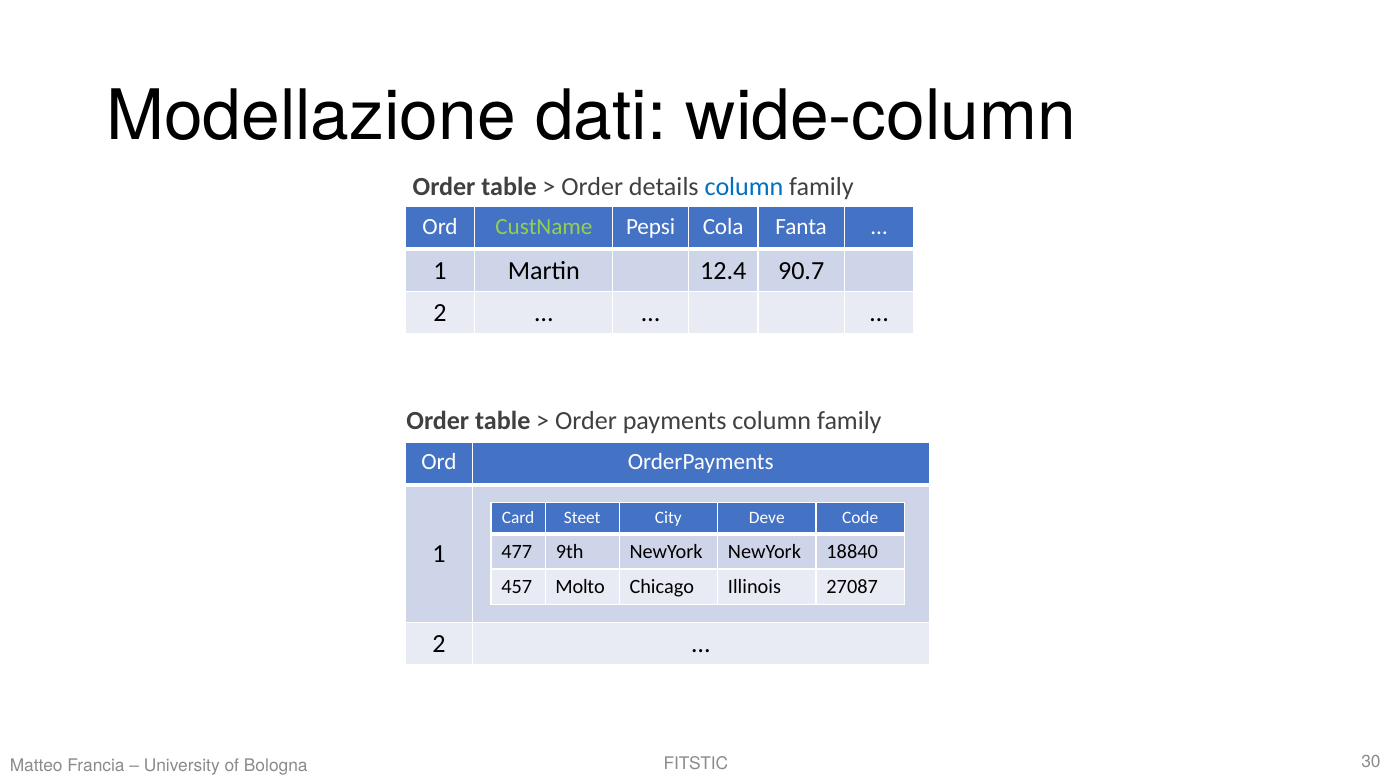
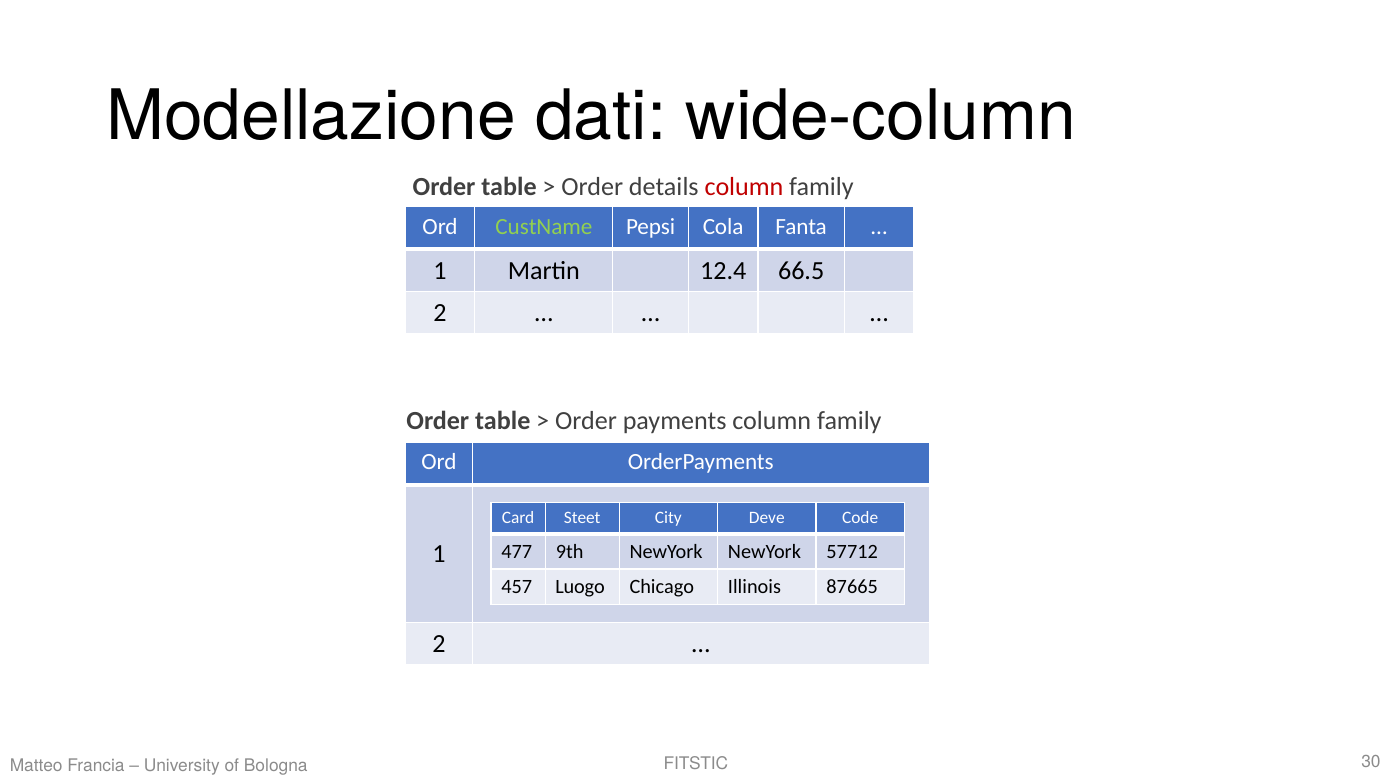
column at (744, 187) colour: blue -> red
90.7: 90.7 -> 66.5
18840: 18840 -> 57712
Molto: Molto -> Luogo
27087: 27087 -> 87665
